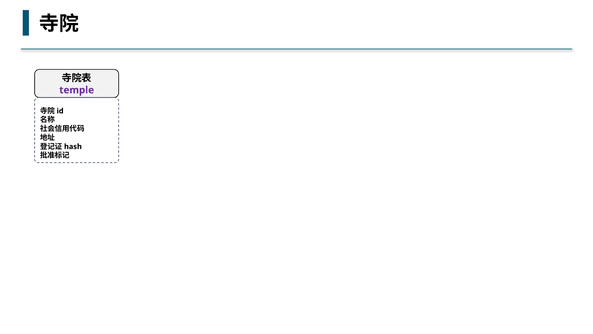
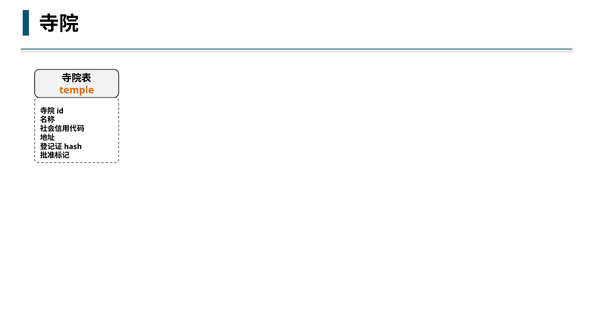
temple colour: purple -> orange
